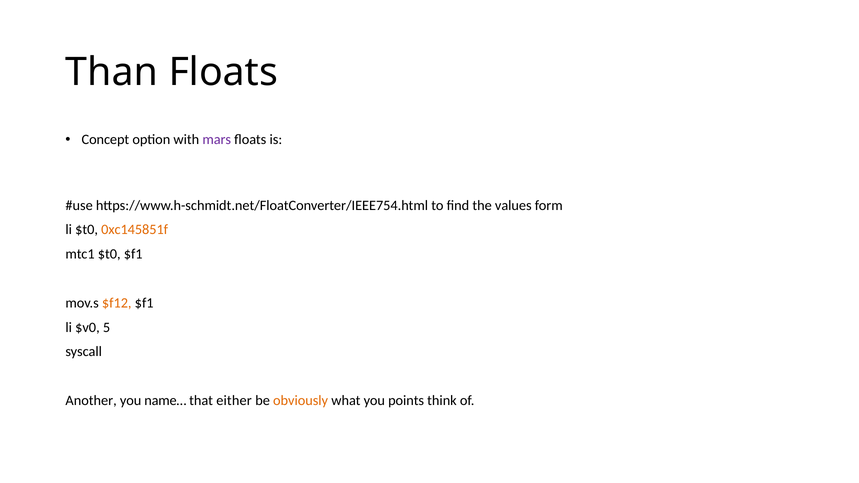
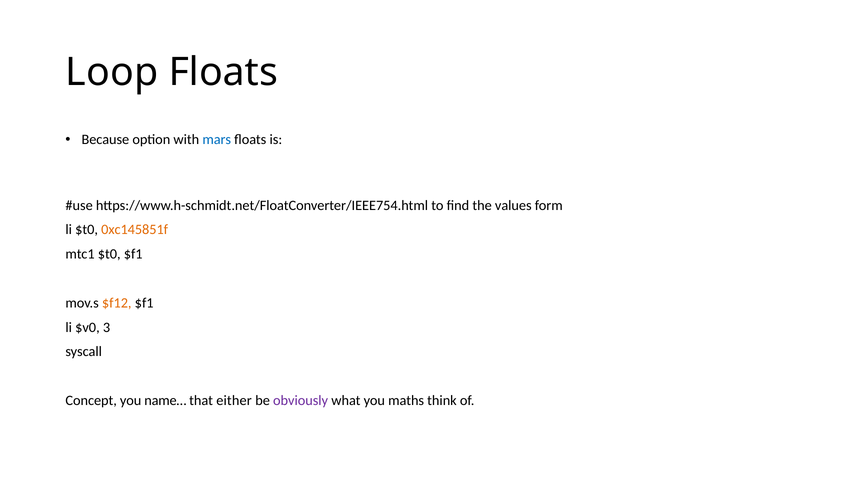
Than: Than -> Loop
Concept: Concept -> Because
mars colour: purple -> blue
5: 5 -> 3
Another: Another -> Concept
obviously colour: orange -> purple
points: points -> maths
